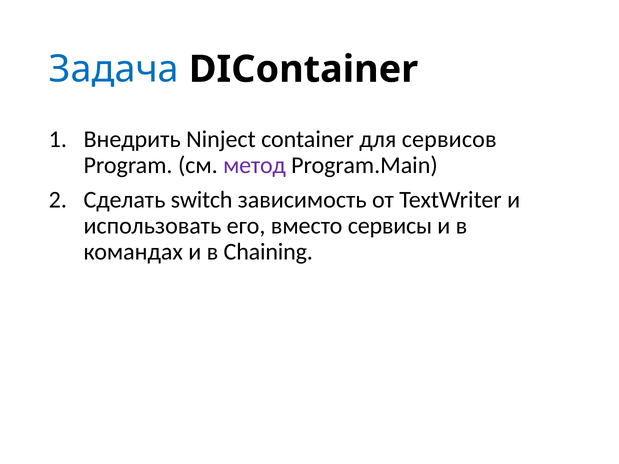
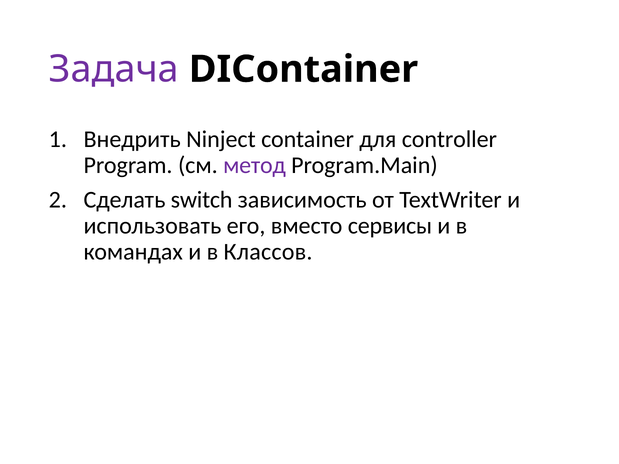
Задача colour: blue -> purple
сервисов: сервисов -> controller
Chaining: Chaining -> Классов
